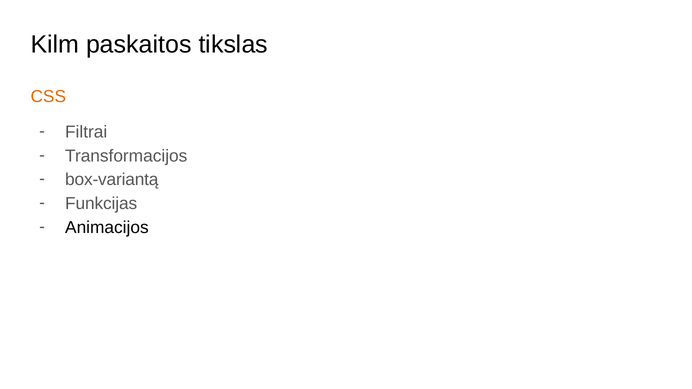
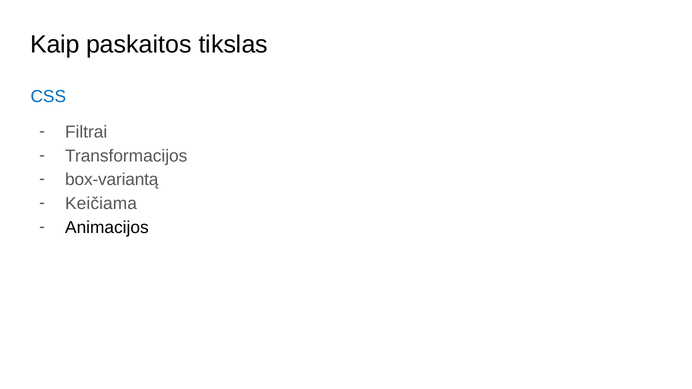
Kilm: Kilm -> Kaip
CSS colour: orange -> blue
Funkcijas: Funkcijas -> Keičiama
